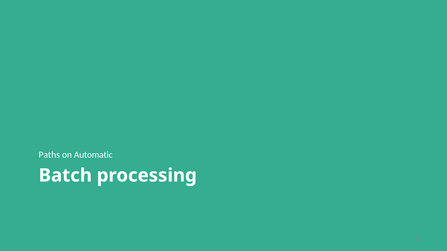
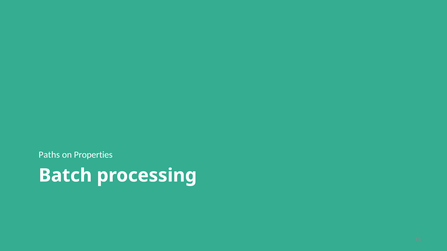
Automatic: Automatic -> Properties
